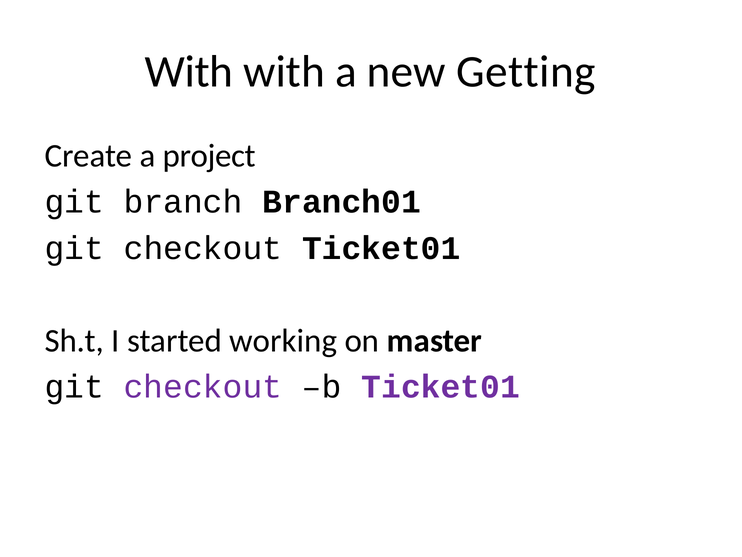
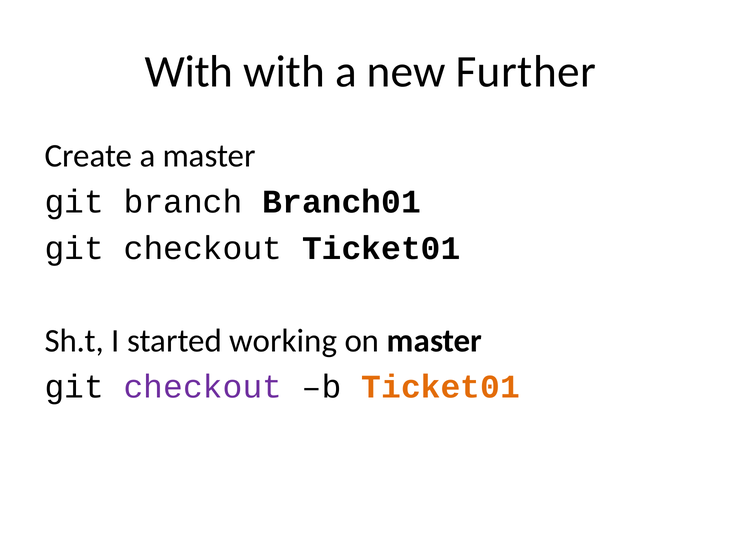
Getting: Getting -> Further
a project: project -> master
Ticket01 at (441, 387) colour: purple -> orange
